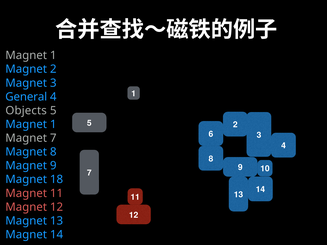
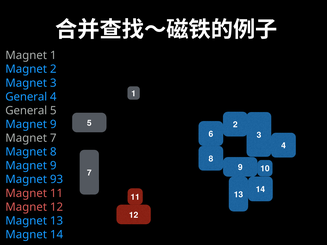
Objects at (26, 111): Objects -> General
1 at (53, 124): 1 -> 9
18: 18 -> 93
